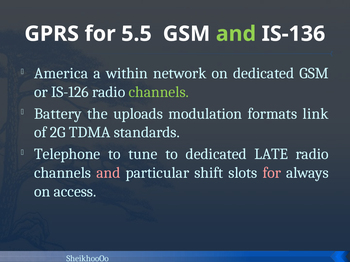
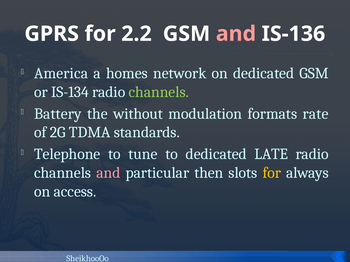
5.5: 5.5 -> 2.2
and at (236, 34) colour: light green -> pink
within: within -> homes
IS-126: IS-126 -> IS-134
uploads: uploads -> without
link: link -> rate
shift: shift -> then
for at (272, 173) colour: pink -> yellow
